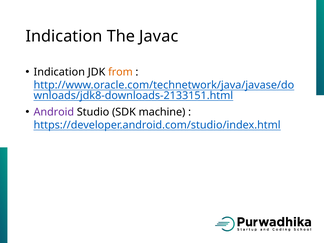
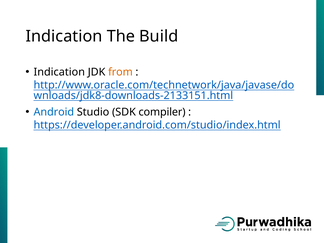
Javac: Javac -> Build
Android colour: purple -> blue
machine: machine -> compiler
